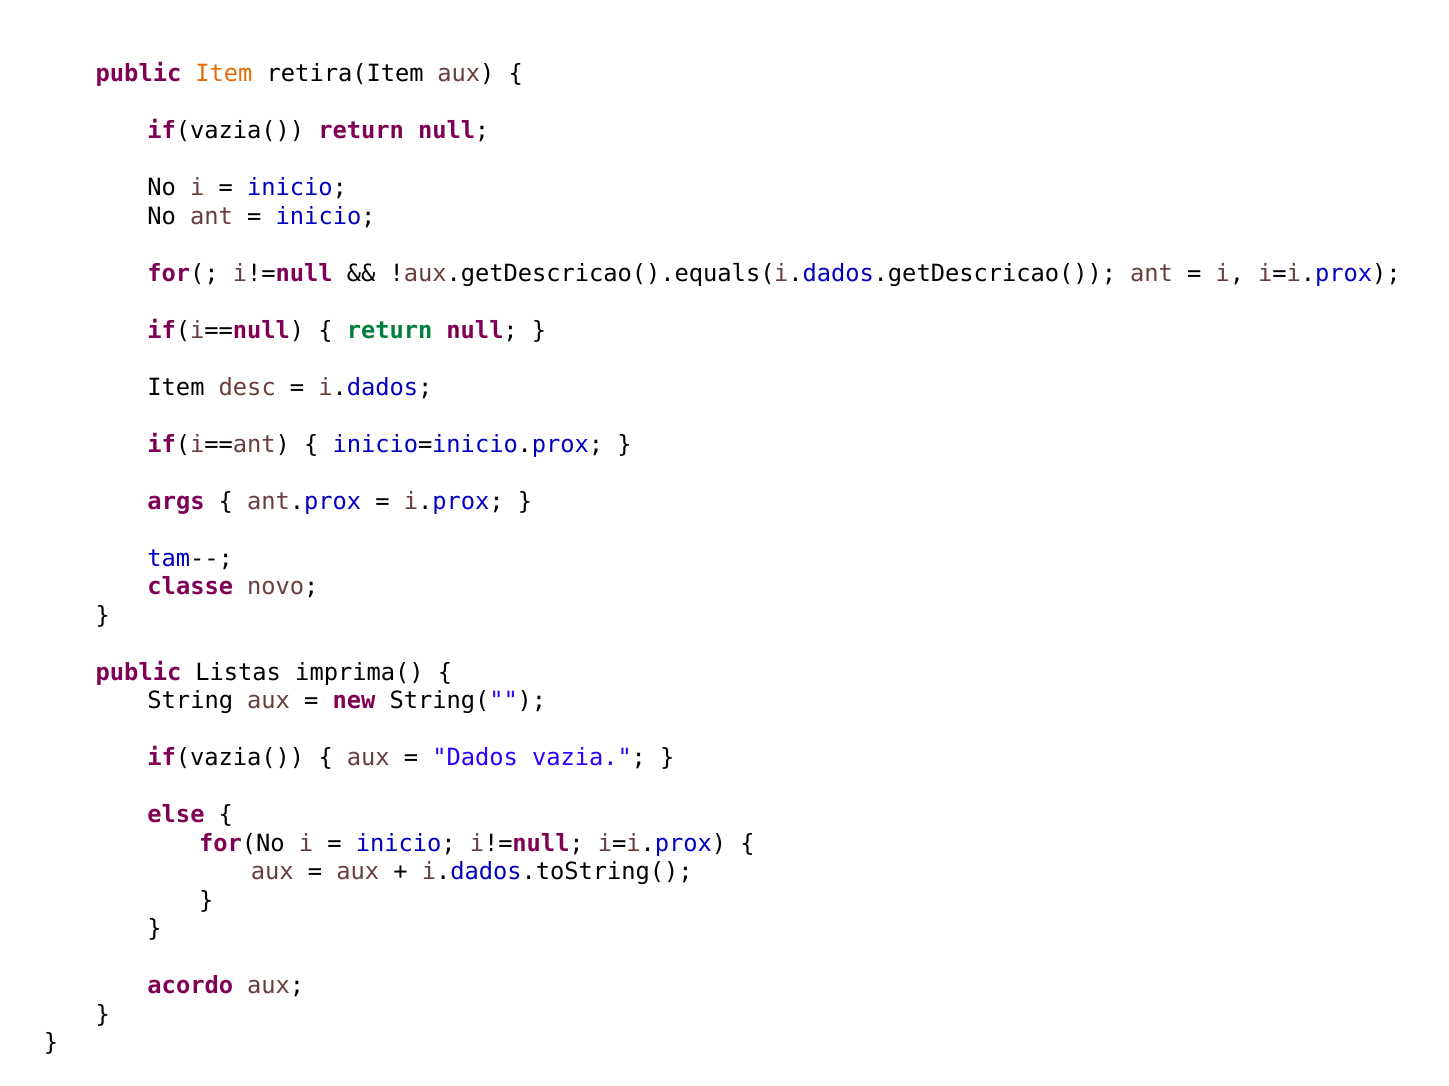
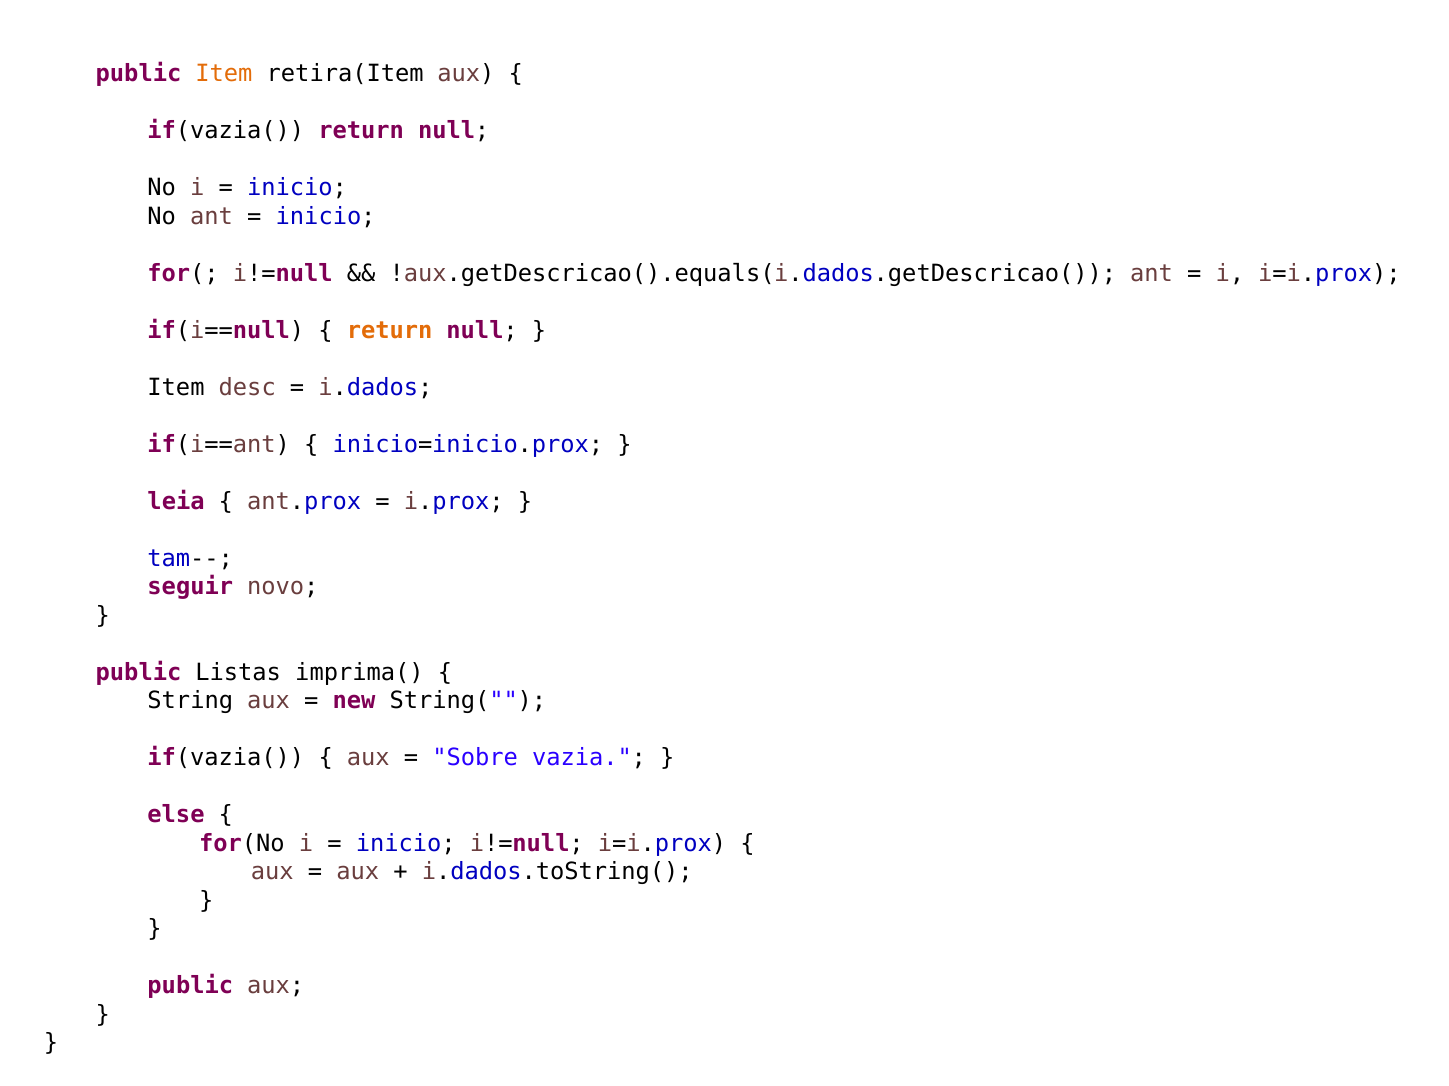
return at (390, 331) colour: green -> orange
args: args -> leia
classe: classe -> seguir
Dados: Dados -> Sobre
acordo at (190, 987): acordo -> public
